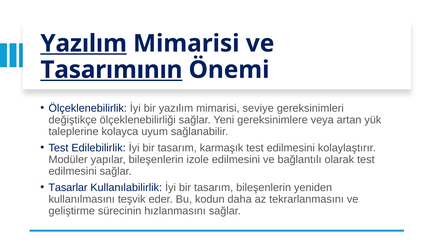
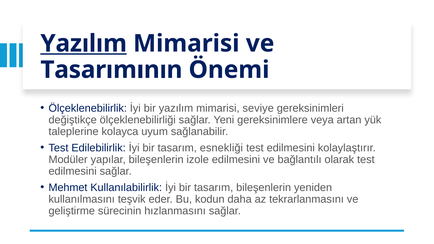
Tasarımının underline: present -> none
karmaşık: karmaşık -> esnekliği
Tasarlar: Tasarlar -> Mehmet
